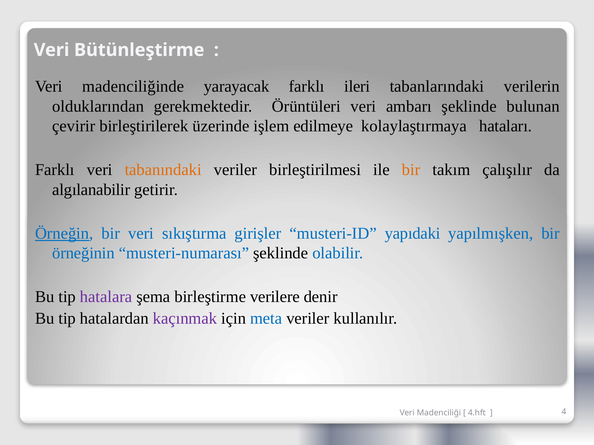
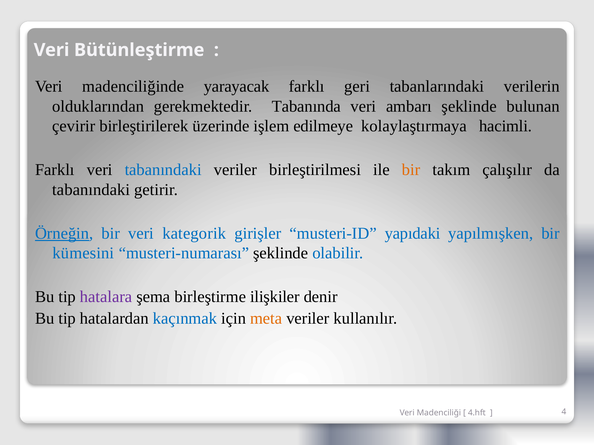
ileri: ileri -> geri
Örüntüleri: Örüntüleri -> Tabanında
hataları: hataları -> hacimli
tabanındaki at (163, 170) colour: orange -> blue
algılanabilir at (91, 190): algılanabilir -> tabanındaki
sıkıştırma: sıkıştırma -> kategorik
örneğinin: örneğinin -> kümesini
verilere: verilere -> ilişkiler
kaçınmak colour: purple -> blue
meta colour: blue -> orange
